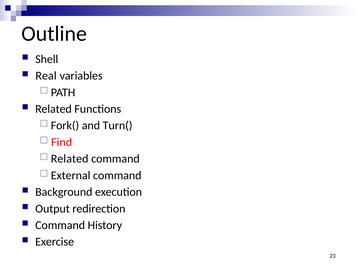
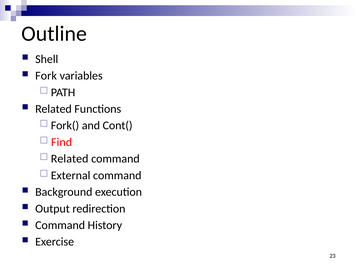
Real: Real -> Fork
Turn(: Turn( -> Cont(
